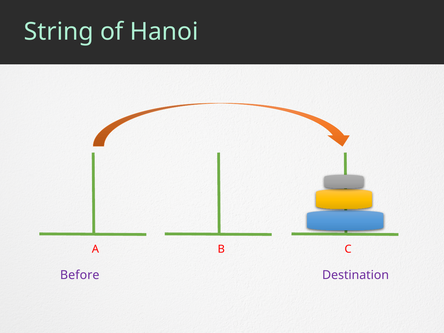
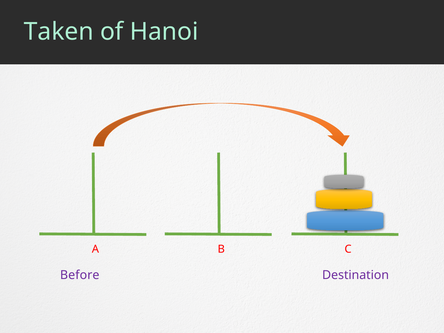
String: String -> Taken
